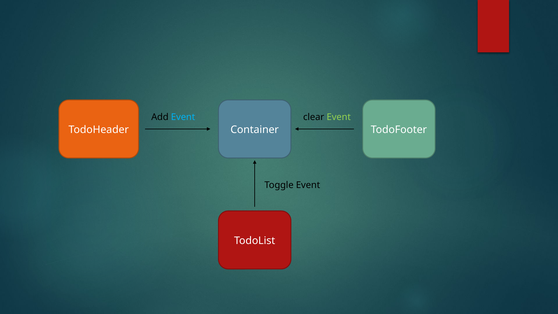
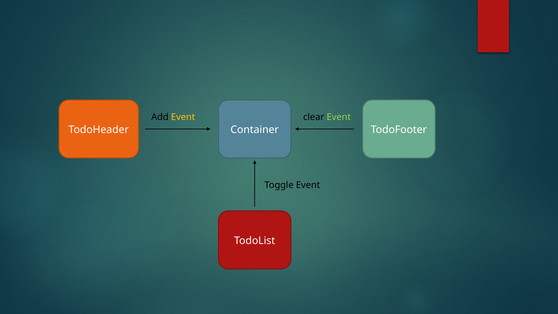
Event at (183, 117) colour: light blue -> yellow
